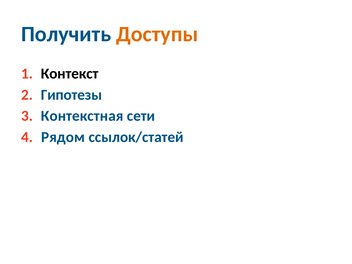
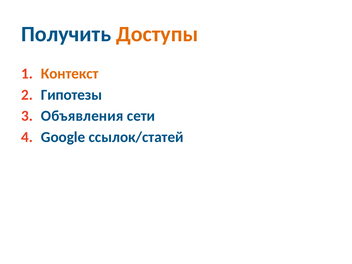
Контекст colour: black -> orange
Контекстная: Контекстная -> Объявления
Рядом: Рядом -> Google
